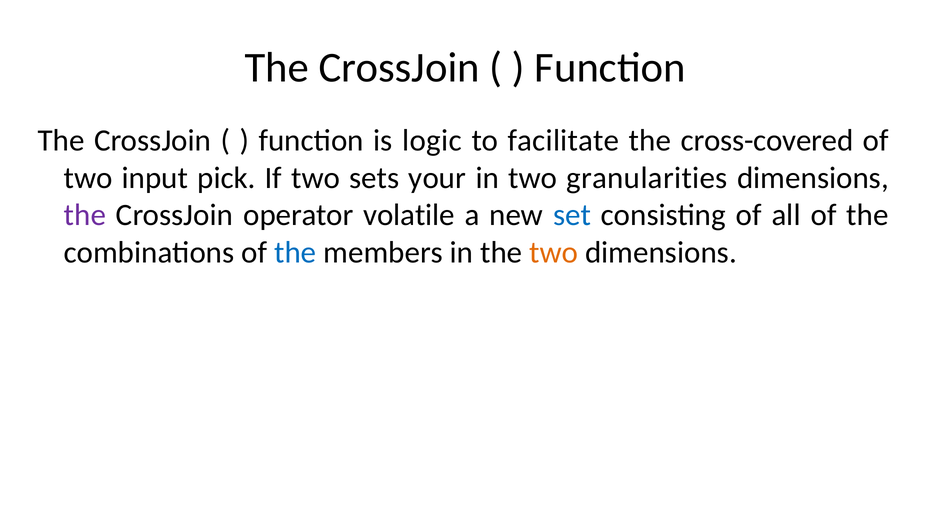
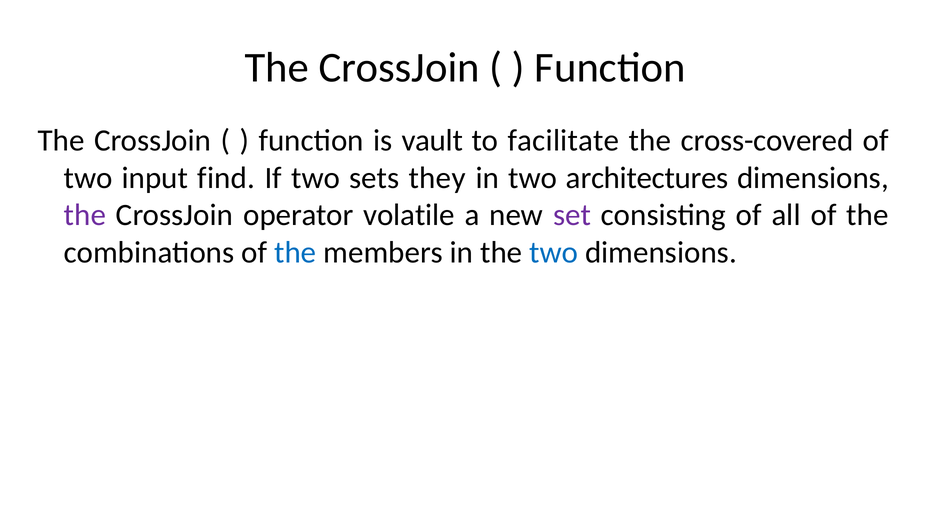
logic: logic -> vault
pick: pick -> find
your: your -> they
granularities: granularities -> architectures
set colour: blue -> purple
two at (554, 253) colour: orange -> blue
